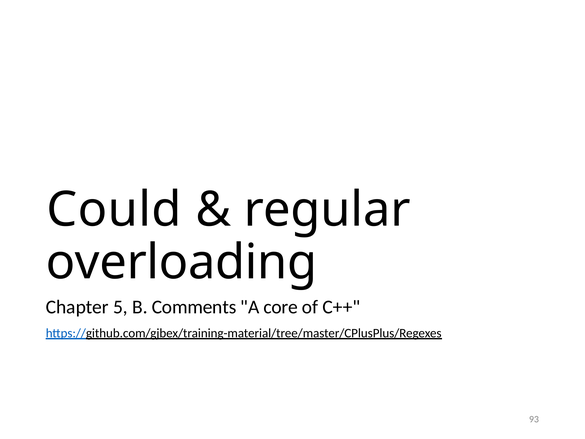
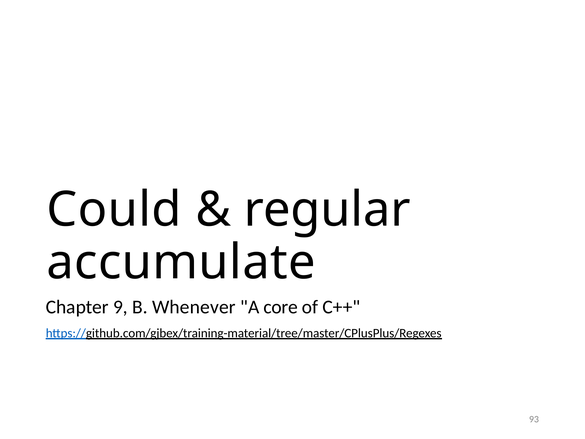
overloading: overloading -> accumulate
5: 5 -> 9
Comments: Comments -> Whenever
